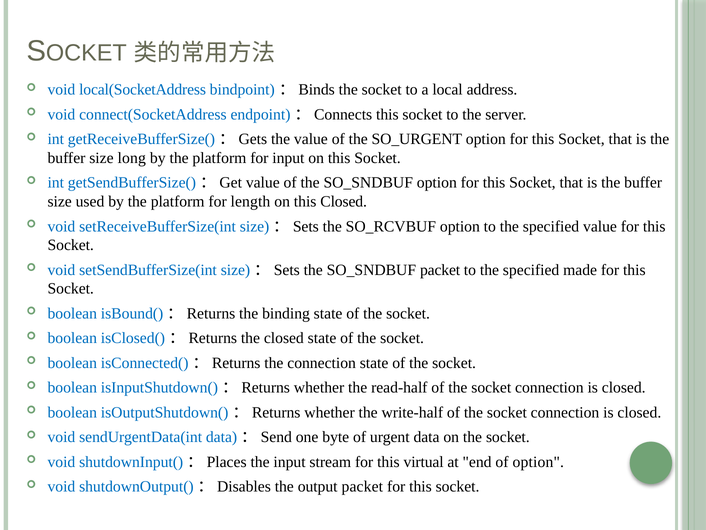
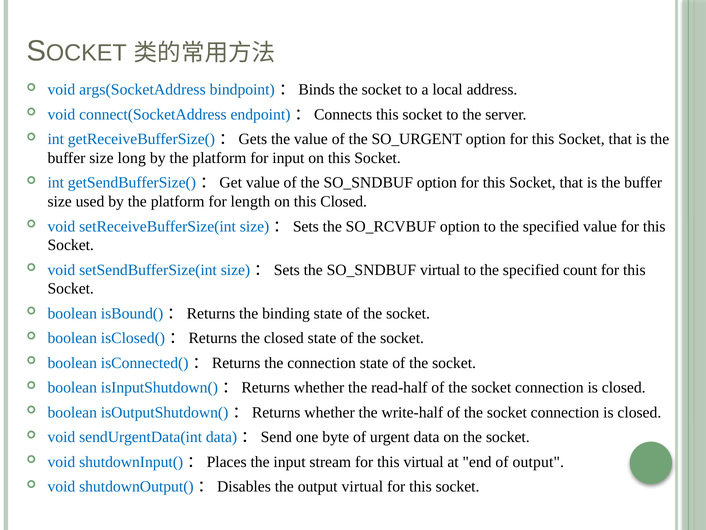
local(SocketAddress: local(SocketAddress -> args(SocketAddress
SO_SNDBUF packet: packet -> virtual
made: made -> count
of option: option -> output
output packet: packet -> virtual
